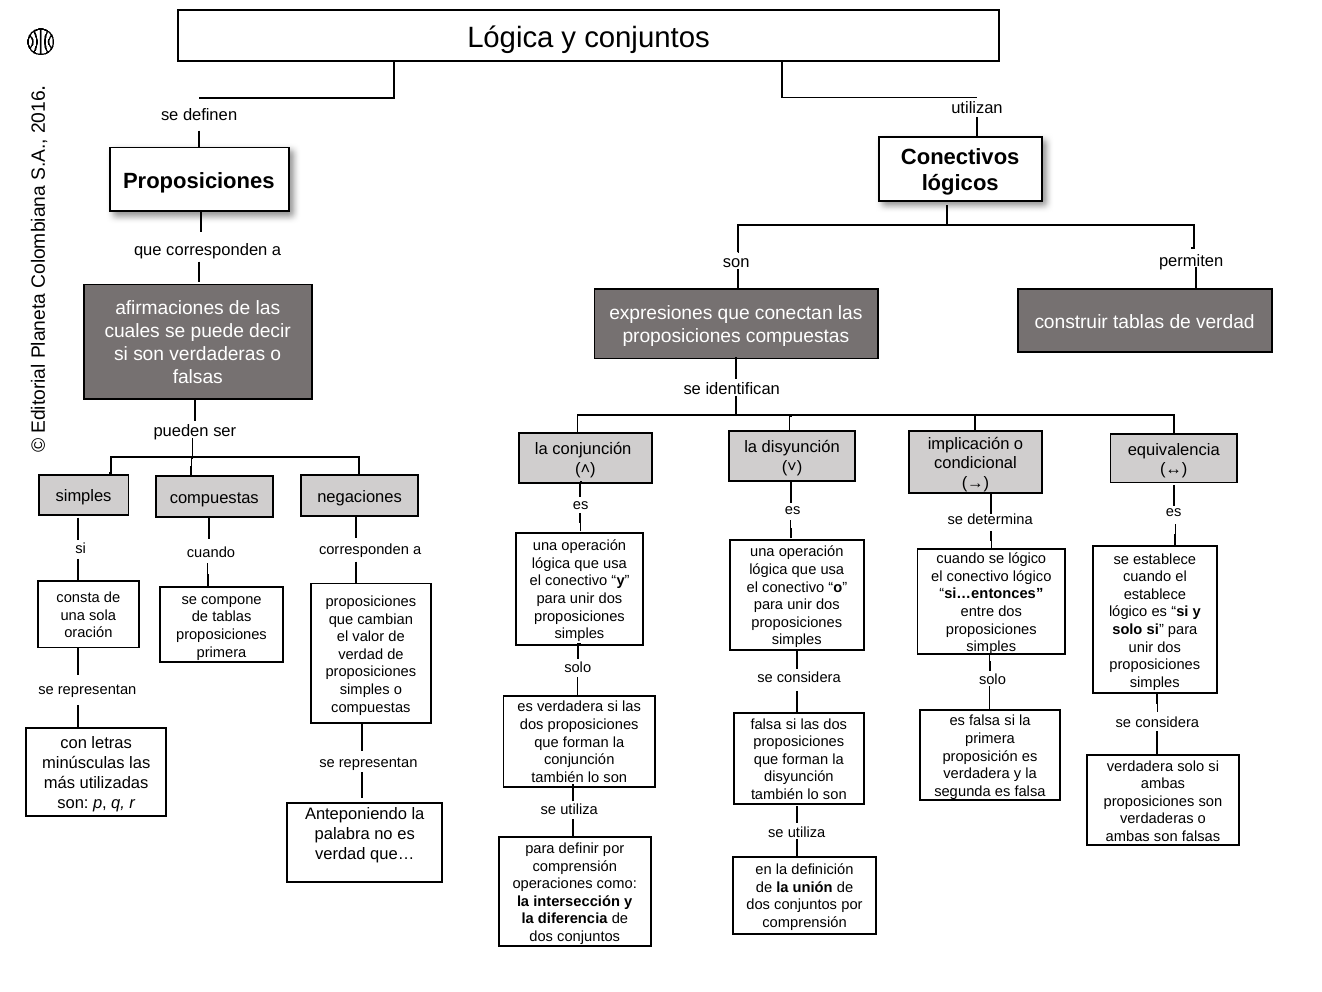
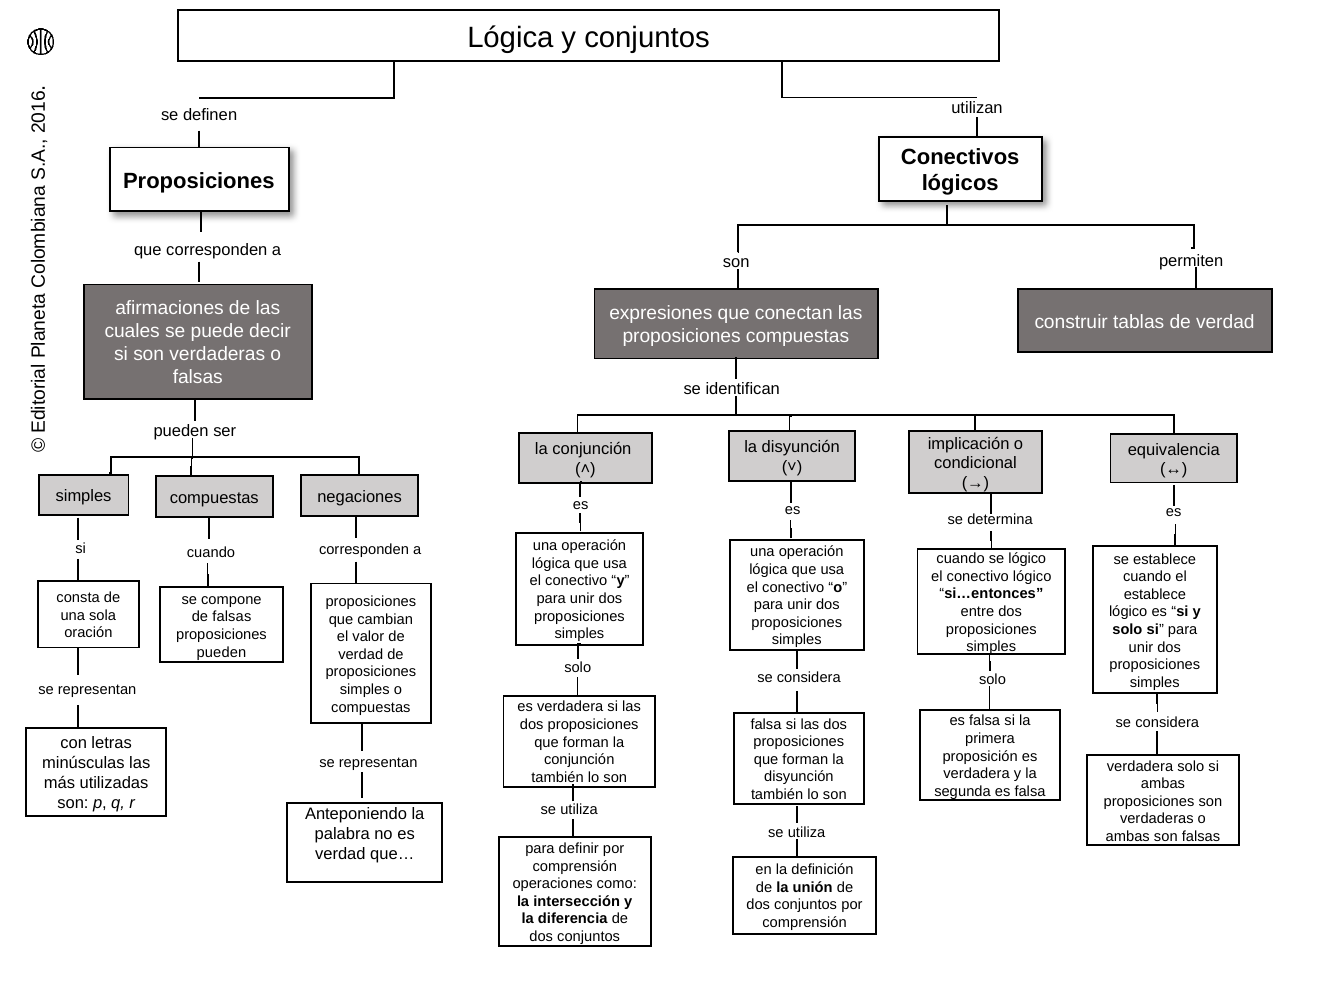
de tablas: tablas -> falsas
primera at (222, 652): primera -> pueden
